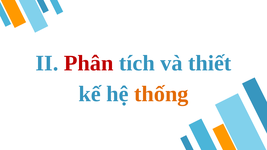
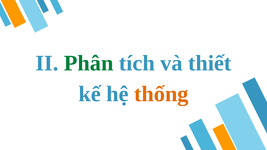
Phân colour: red -> green
